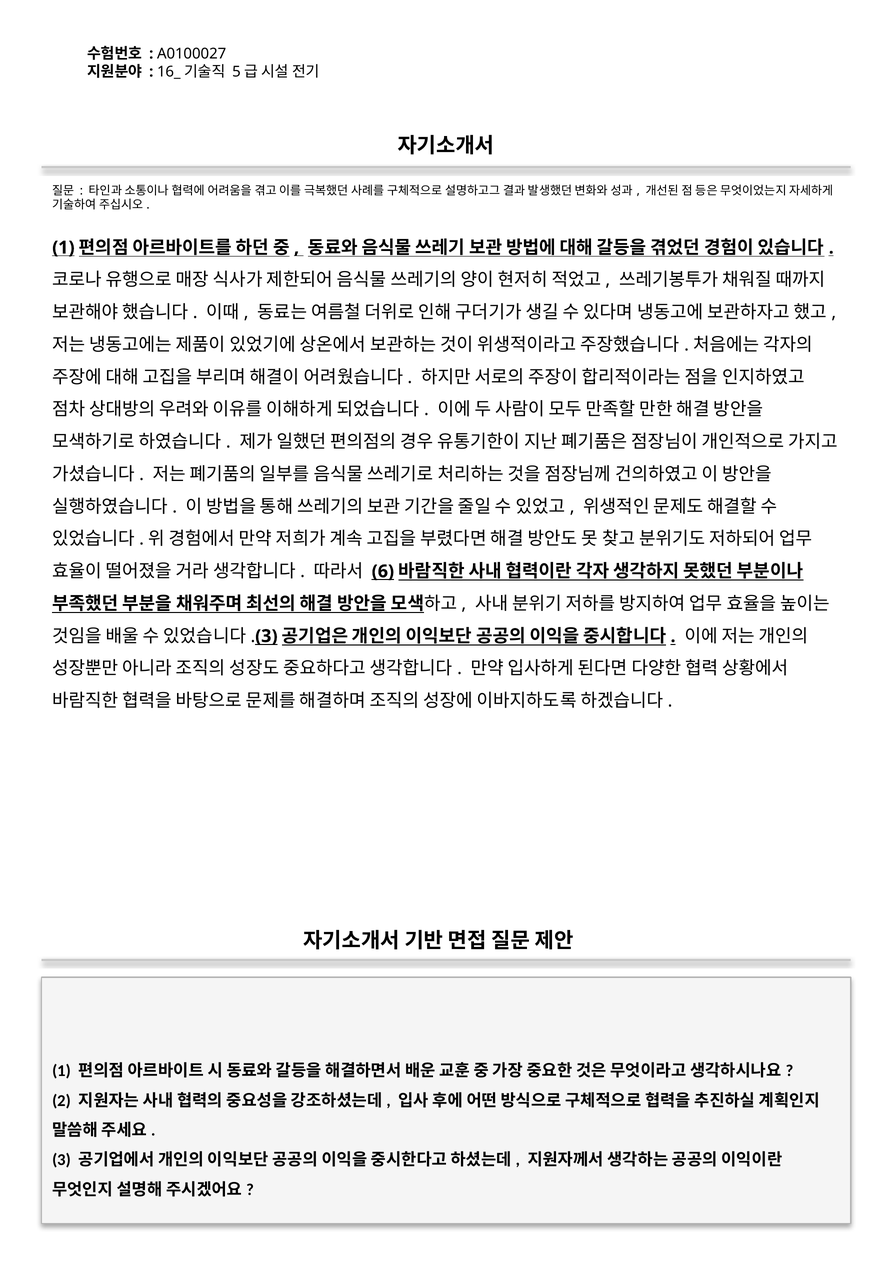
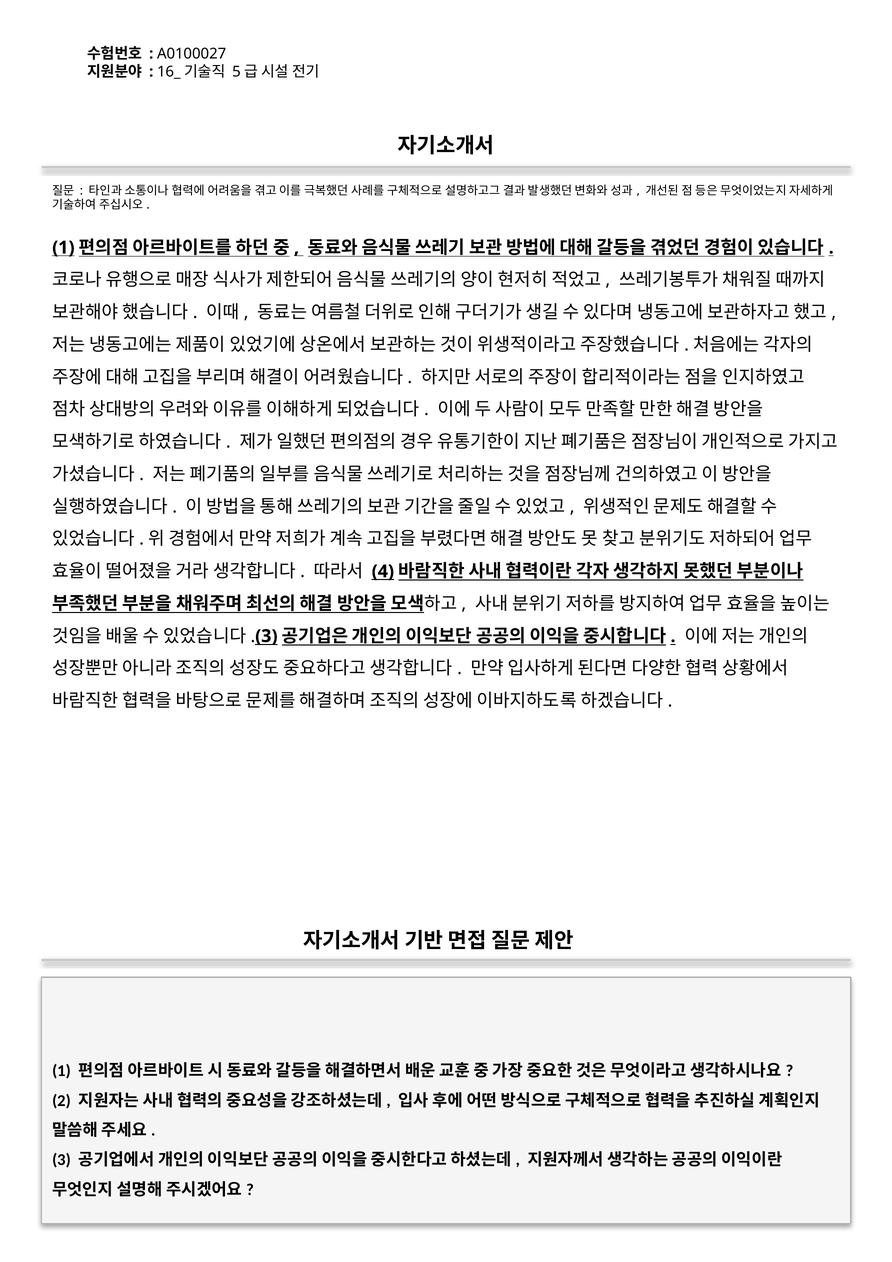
6: 6 -> 4
